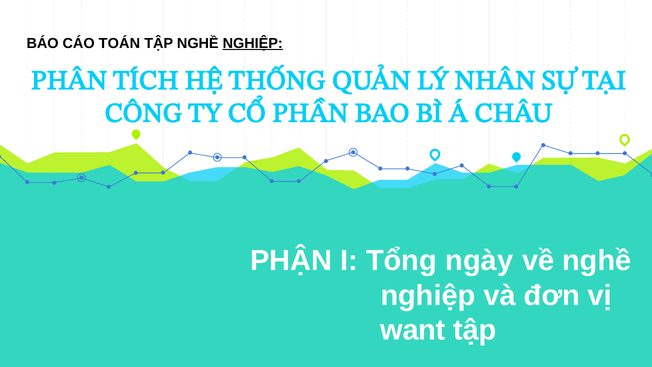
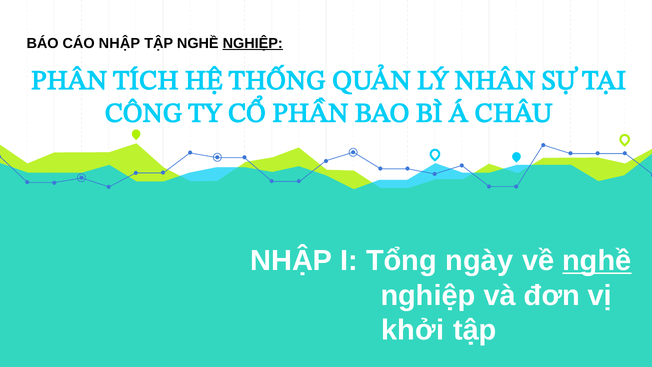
CÁO TOÁN: TOÁN -> NHẬP
PHẬN at (291, 261): PHẬN -> NHẬP
nghề at (597, 261) underline: none -> present
want: want -> khởi
